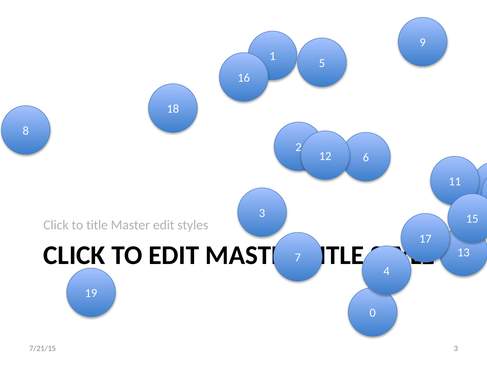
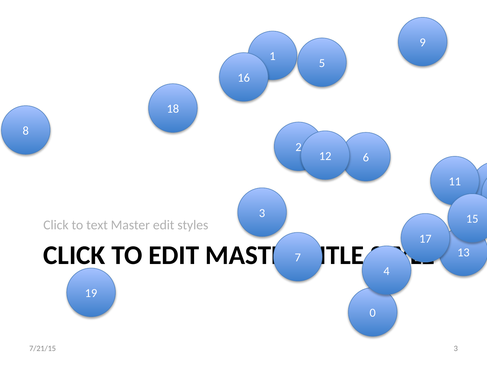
to title: title -> text
